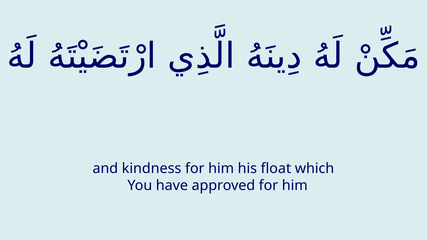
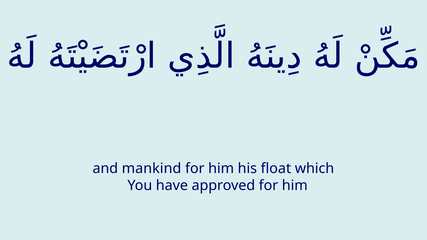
kindness: kindness -> mankind
